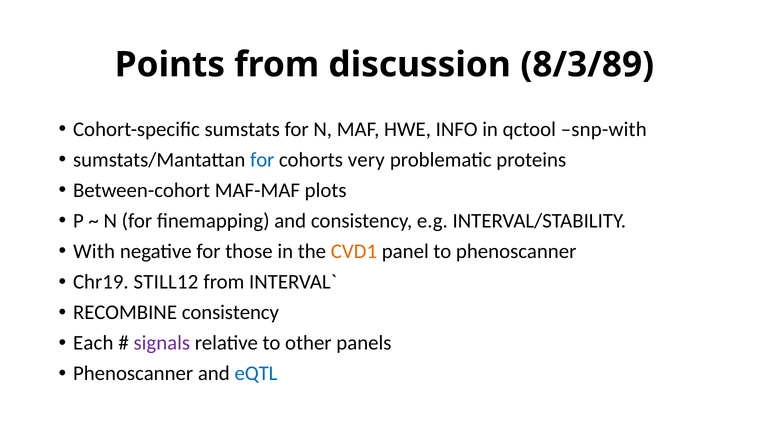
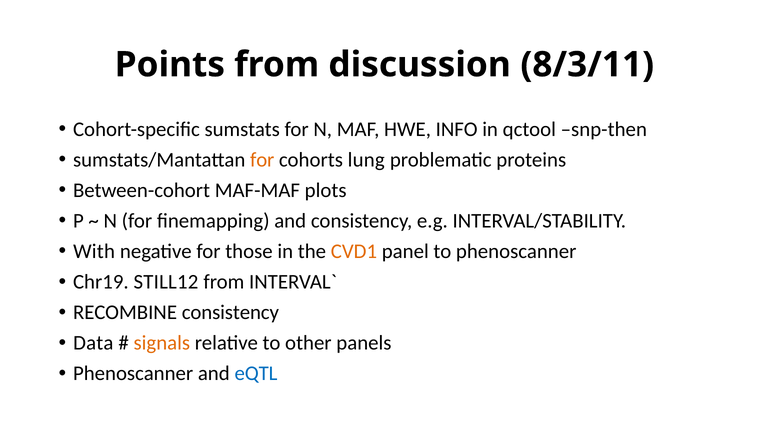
8/3/89: 8/3/89 -> 8/3/11
snp-with: snp-with -> snp-then
for at (262, 160) colour: blue -> orange
very: very -> lung
Each: Each -> Data
signals colour: purple -> orange
